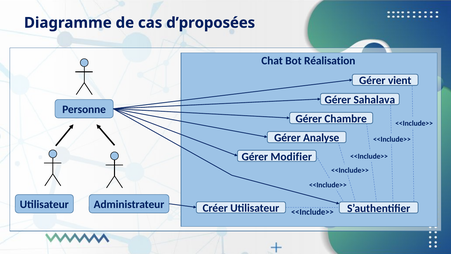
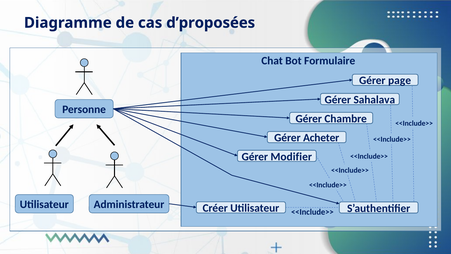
Réalisation: Réalisation -> Formulaire
vient: vient -> page
Analyse: Analyse -> Acheter
